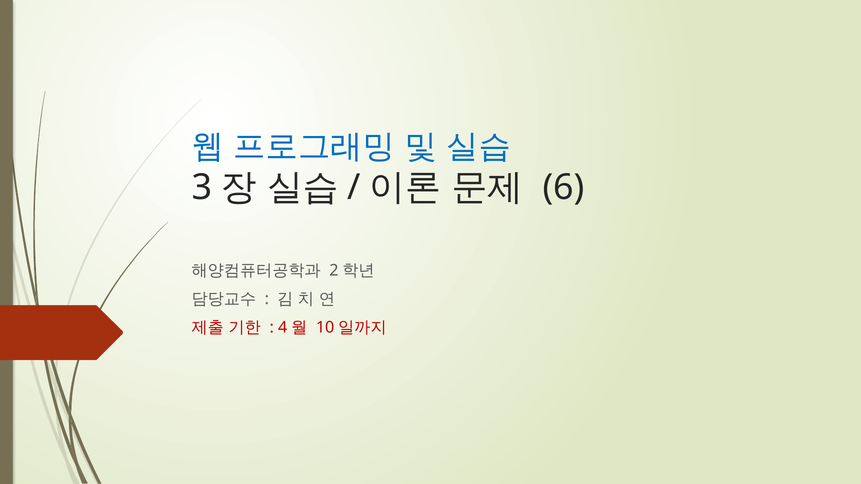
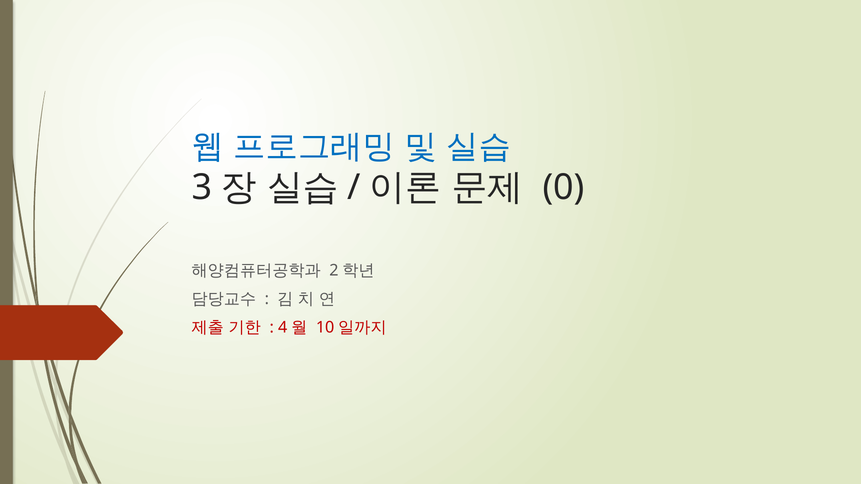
6: 6 -> 0
